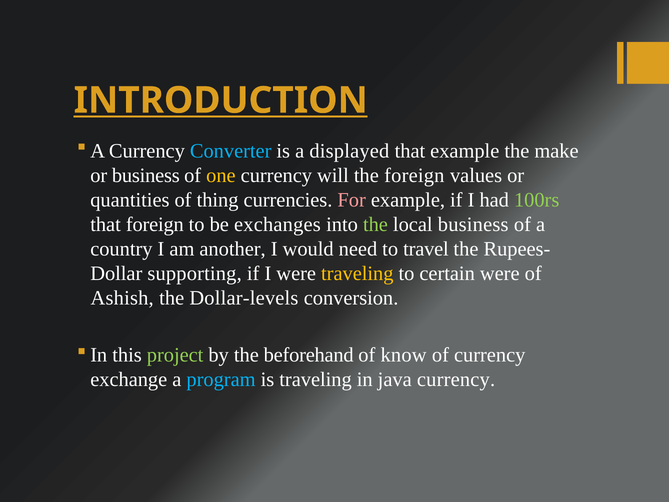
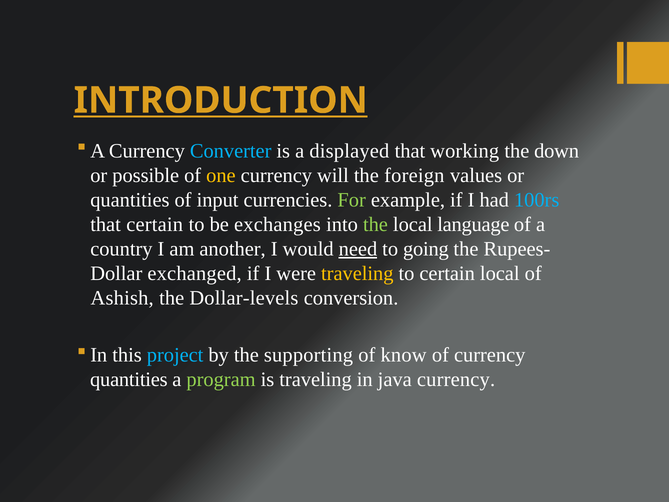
that example: example -> working
make: make -> down
or business: business -> possible
thing: thing -> input
For colour: pink -> light green
100rs colour: light green -> light blue
that foreign: foreign -> certain
local business: business -> language
need underline: none -> present
travel: travel -> going
supporting: supporting -> exchanged
certain were: were -> local
project colour: light green -> light blue
beforehand: beforehand -> supporting
exchange at (129, 379): exchange -> quantities
program colour: light blue -> light green
